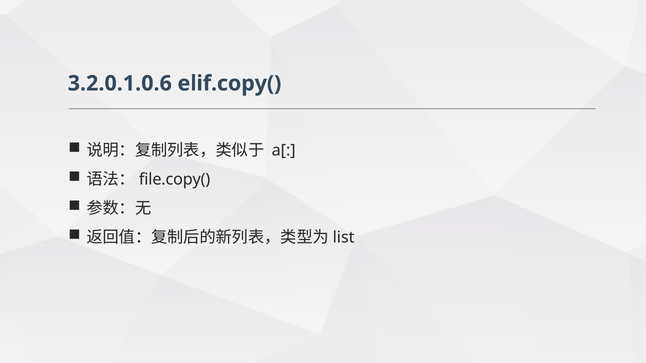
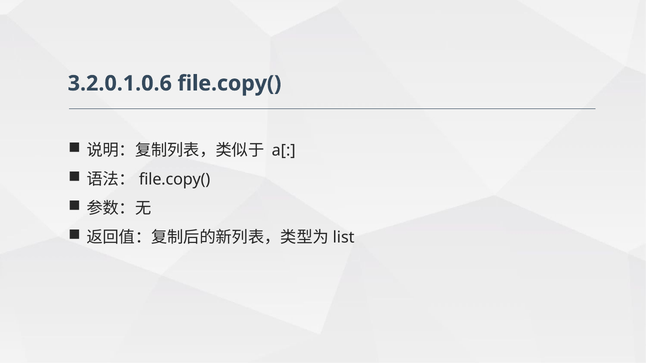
3.2.0.1.0.6 elif.copy(: elif.copy( -> file.copy(
